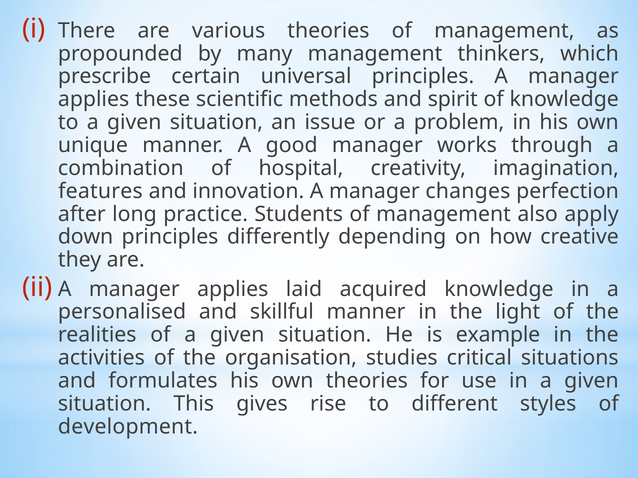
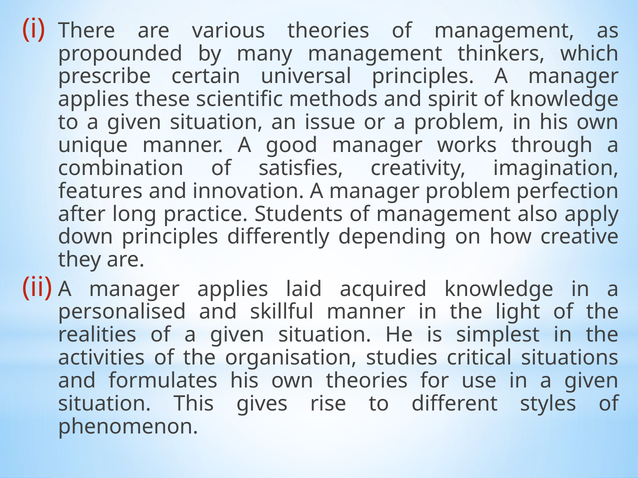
hospital: hospital -> satisfies
manager changes: changes -> problem
example: example -> simplest
development: development -> phenomenon
